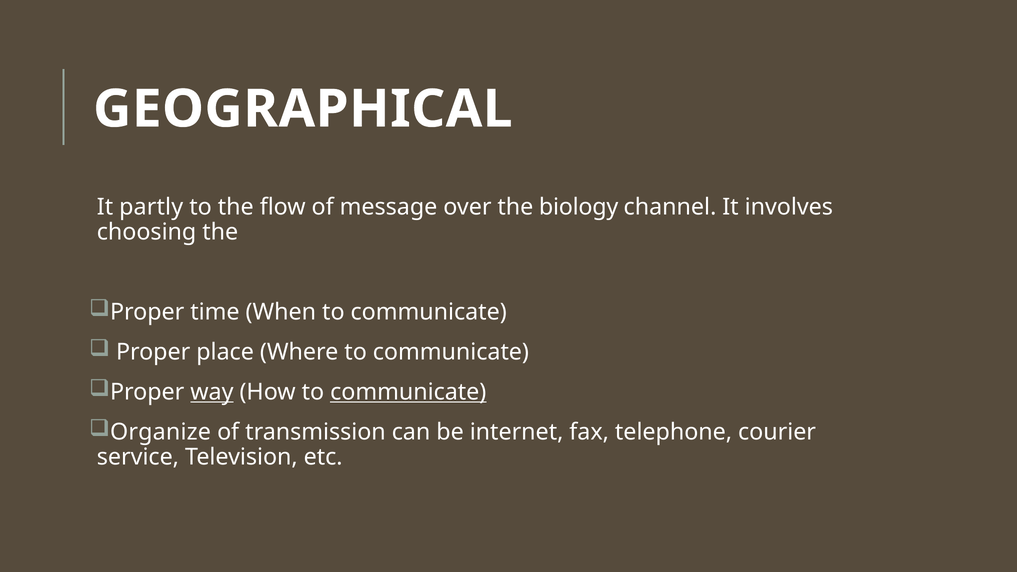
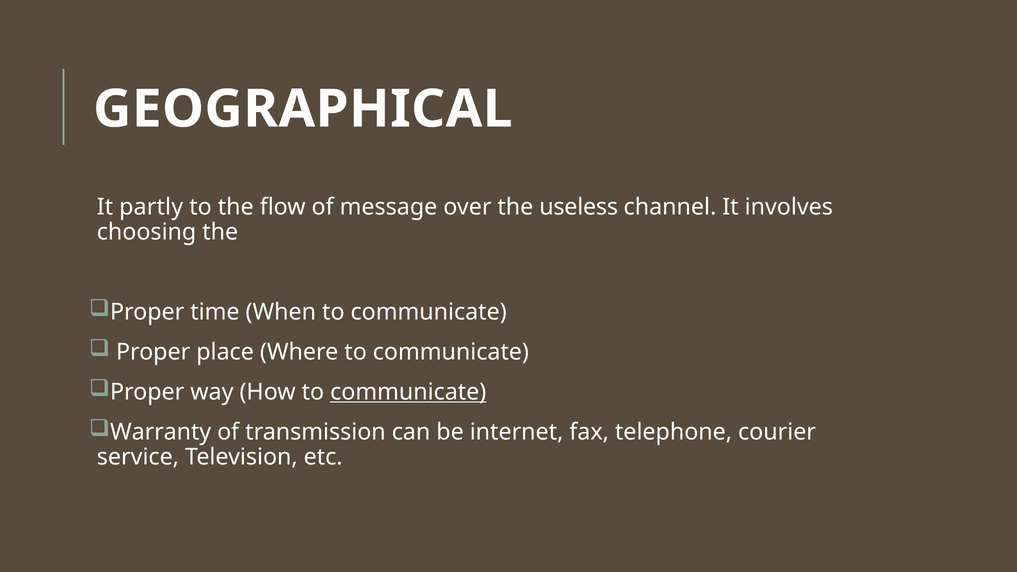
biology: biology -> useless
way underline: present -> none
Organize: Organize -> Warranty
